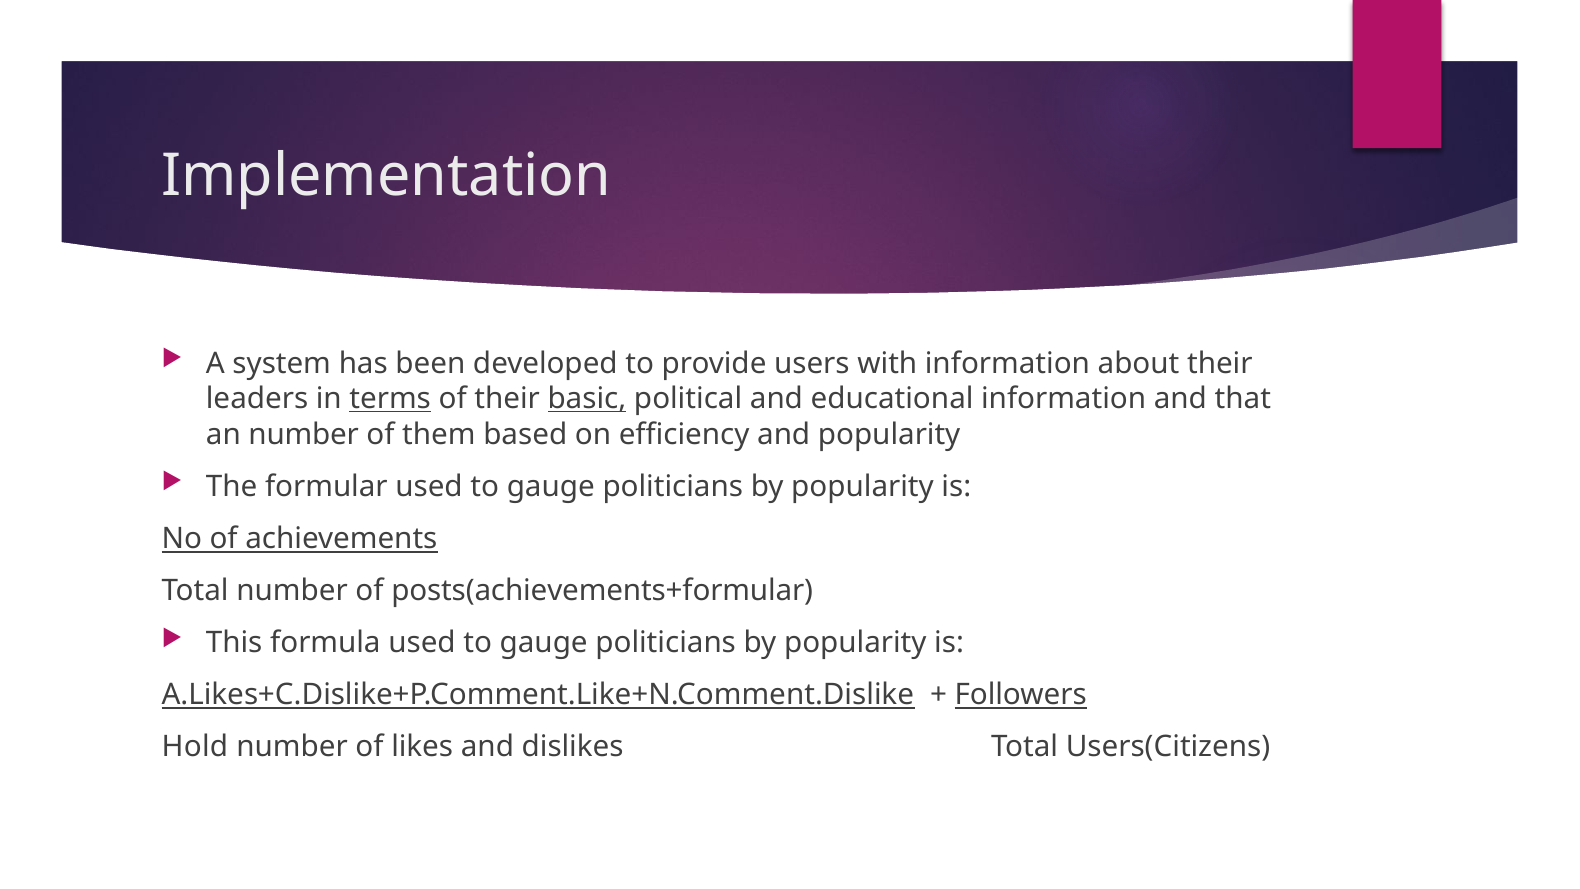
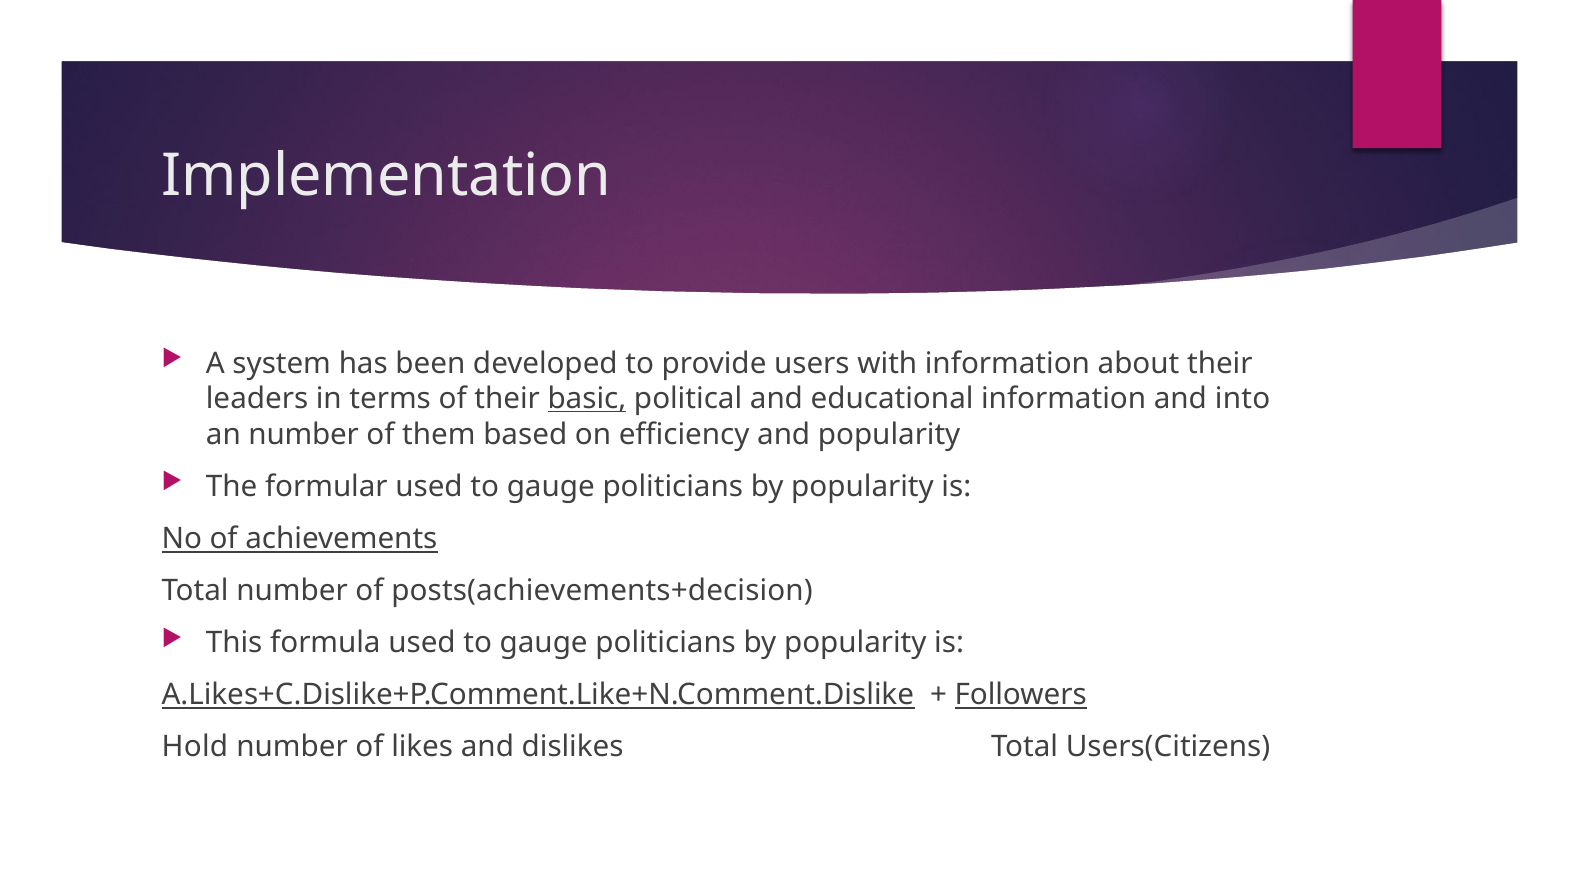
terms underline: present -> none
that: that -> into
posts(achievements+formular: posts(achievements+formular -> posts(achievements+decision
